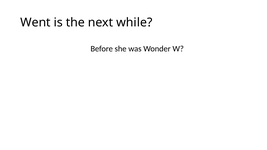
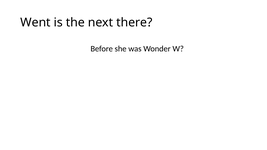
while: while -> there
